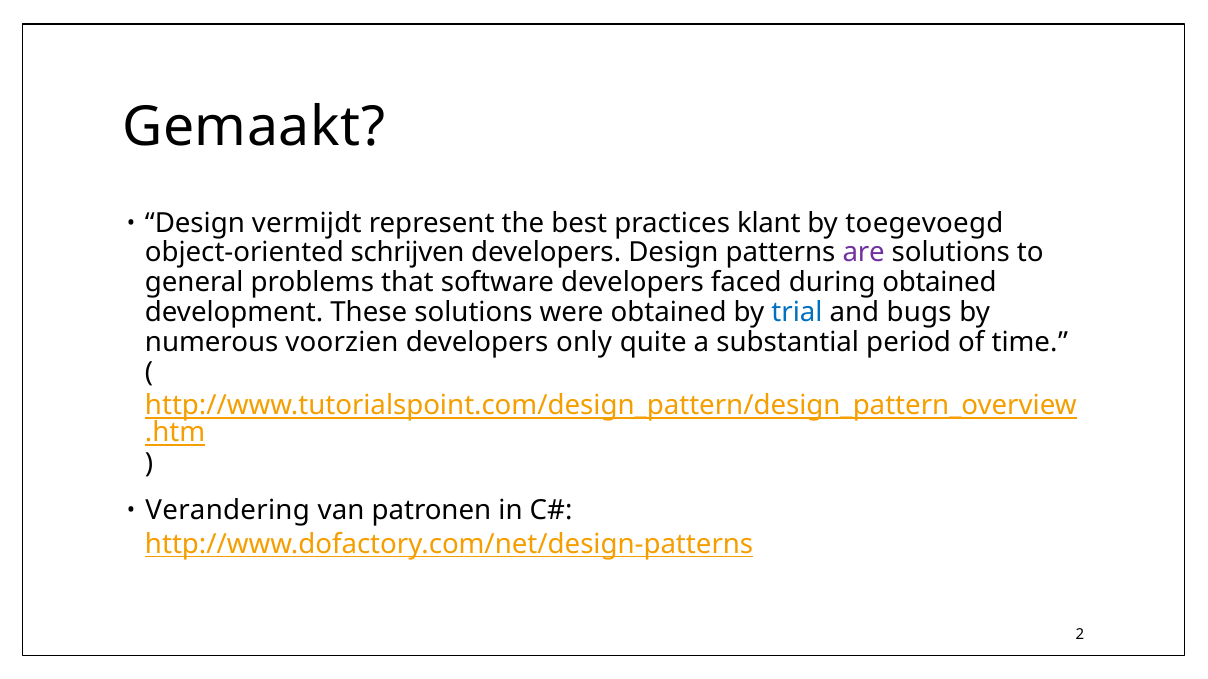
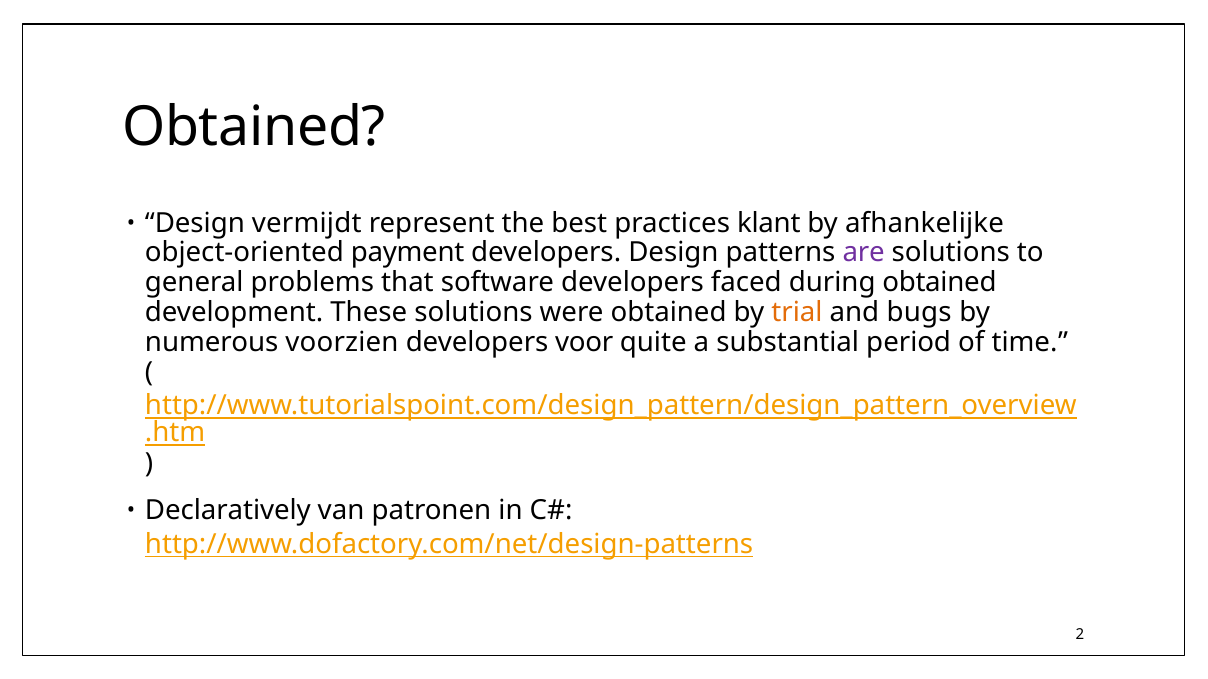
Gemaakt at (254, 127): Gemaakt -> Obtained
toegevoegd: toegevoegd -> afhankelijke
schrijven: schrijven -> payment
trial colour: blue -> orange
only: only -> voor
Verandering: Verandering -> Declaratively
